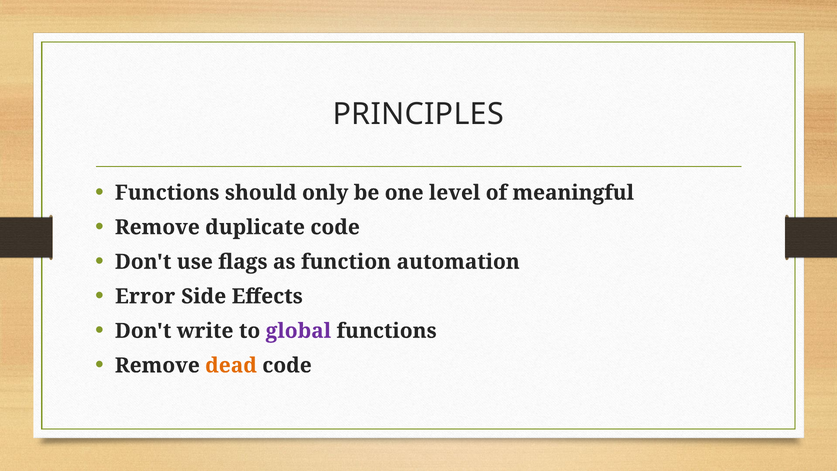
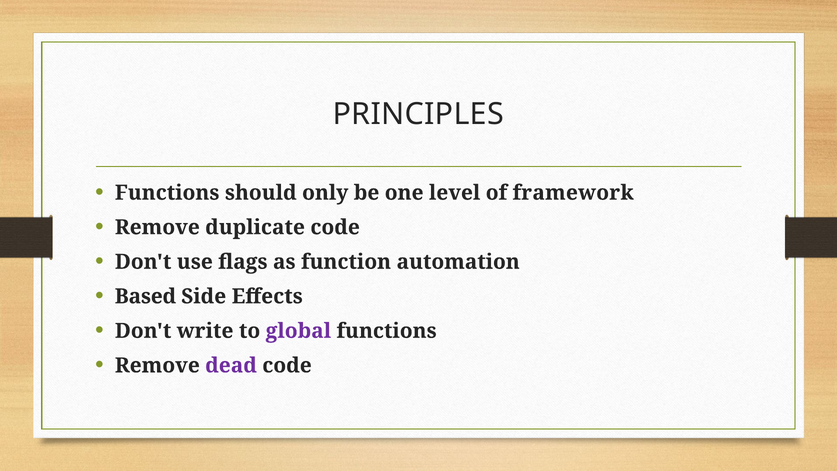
meaningful: meaningful -> framework
Error: Error -> Based
dead colour: orange -> purple
